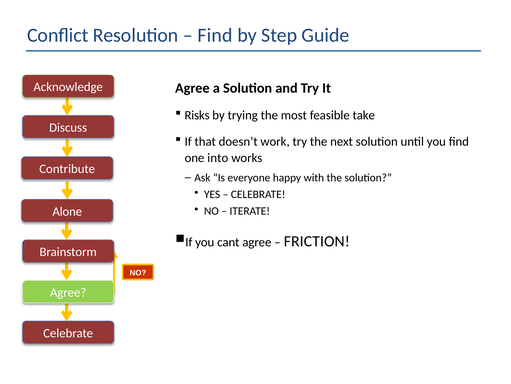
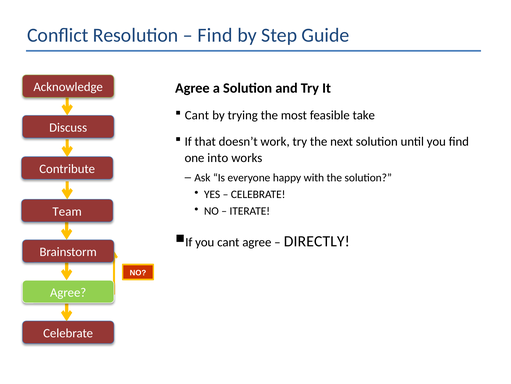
Risks at (197, 115): Risks -> Cant
Alone: Alone -> Team
FRICTION: FRICTION -> DIRECTLY
